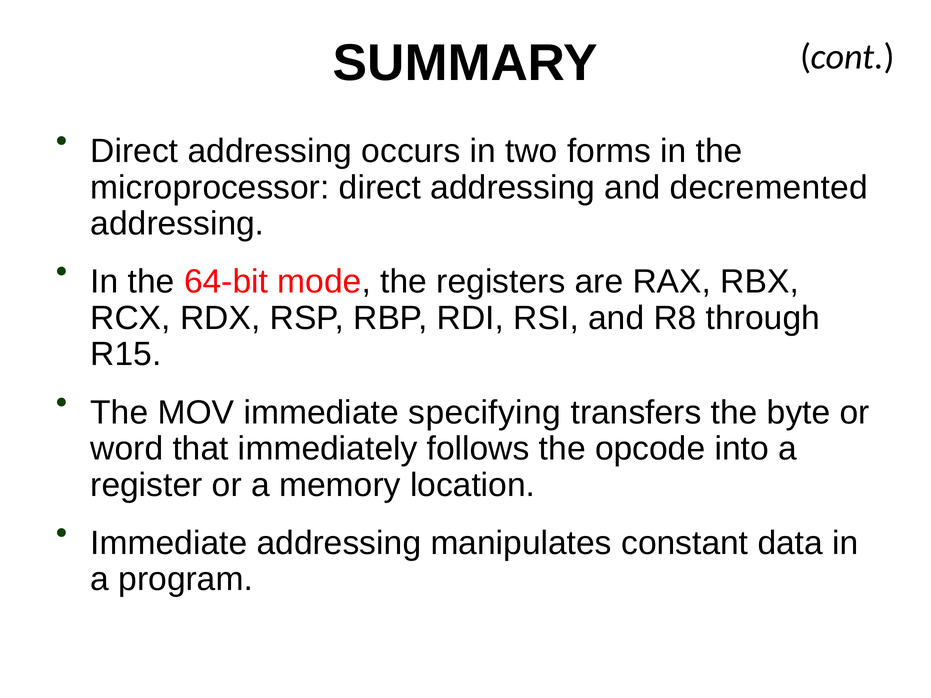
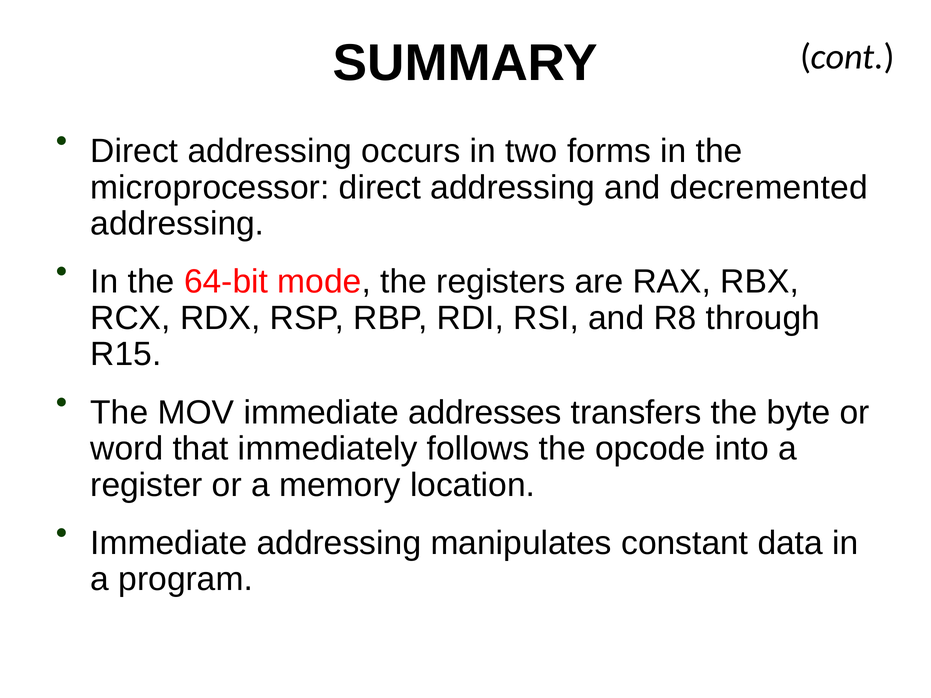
specifying: specifying -> addresses
